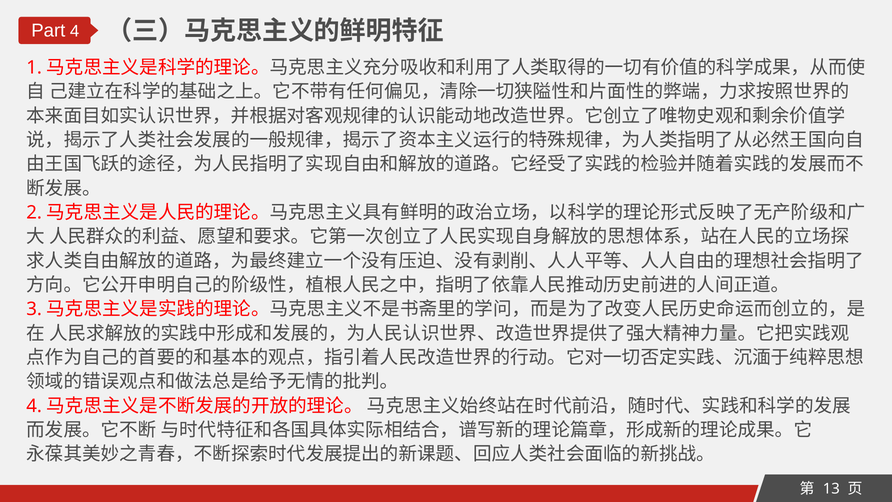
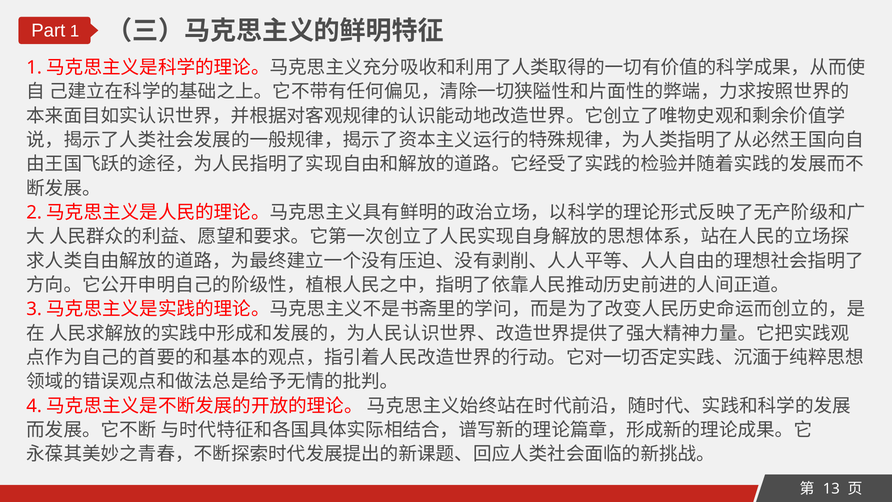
Part 4: 4 -> 1
